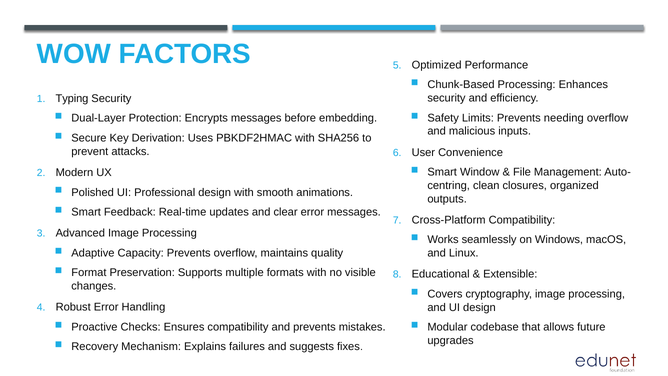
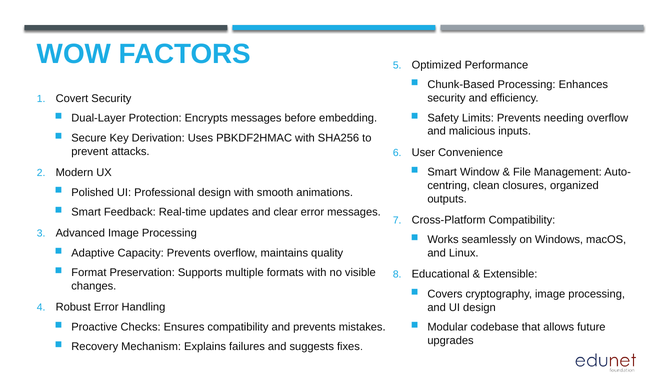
Typing: Typing -> Covert
